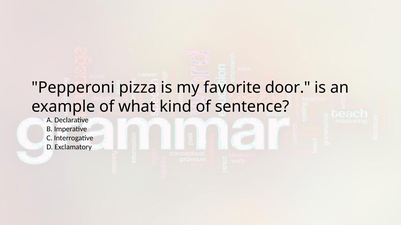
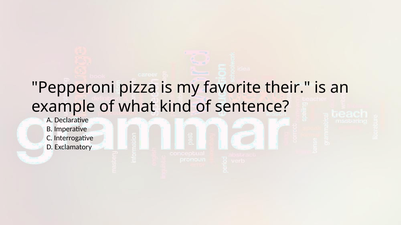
door: door -> their
